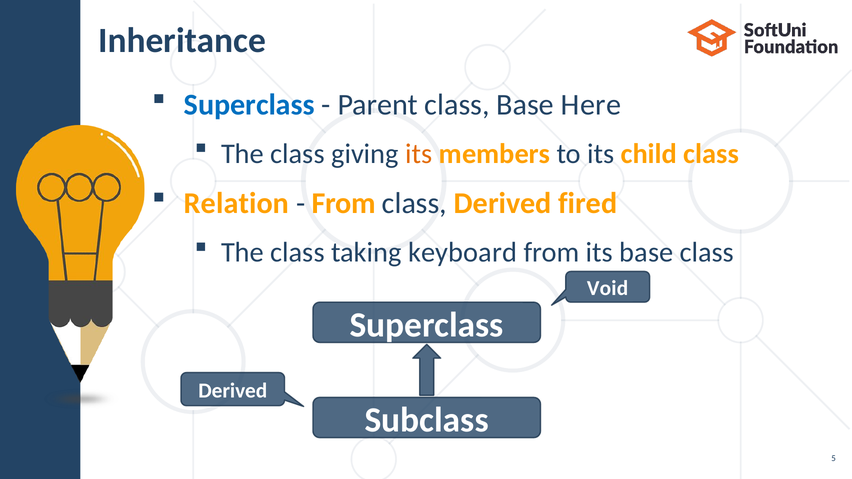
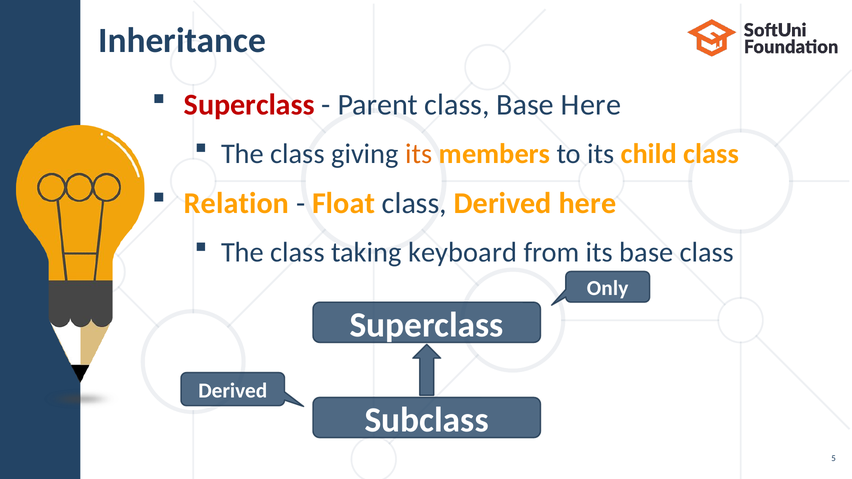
Superclass at (249, 105) colour: blue -> red
From at (344, 203): From -> Float
Derived fired: fired -> here
Void: Void -> Only
